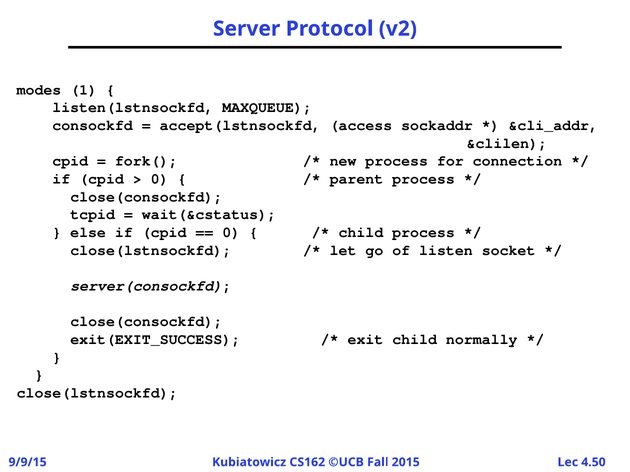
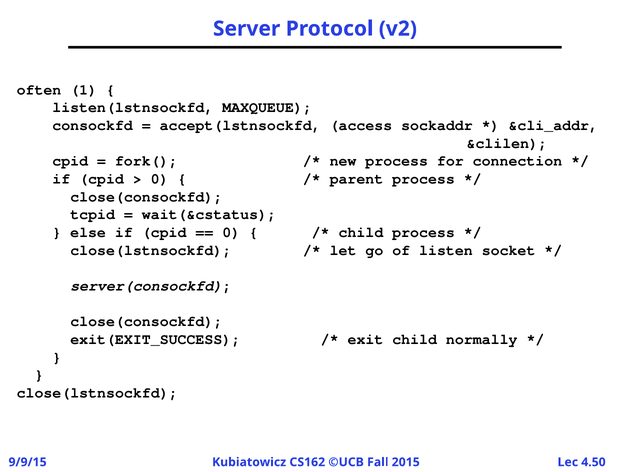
modes: modes -> often
